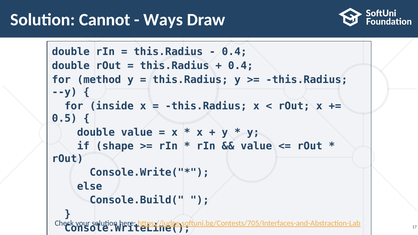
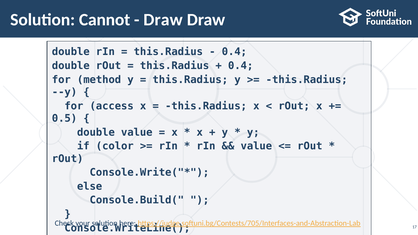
Ways at (163, 20): Ways -> Draw
inside: inside -> access
shape: shape -> color
